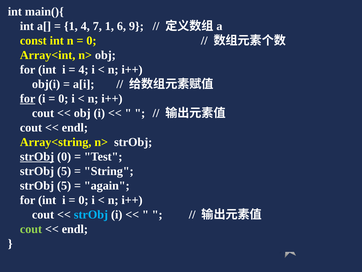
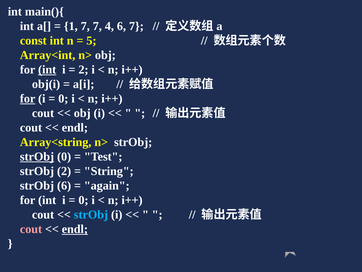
1 4: 4 -> 7
7 1: 1 -> 4
6 9: 9 -> 7
0 at (91, 41): 0 -> 5
int at (47, 70) underline: none -> present
4 at (83, 70): 4 -> 2
5 at (64, 171): 5 -> 2
5 at (64, 185): 5 -> 6
cout at (31, 229) colour: light green -> pink
endl at (75, 229) underline: none -> present
